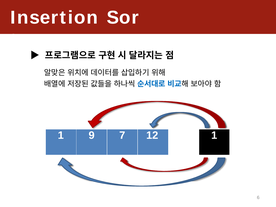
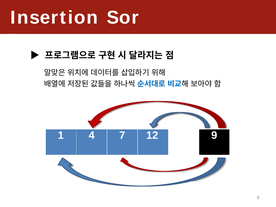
9: 9 -> 4
12 1: 1 -> 9
